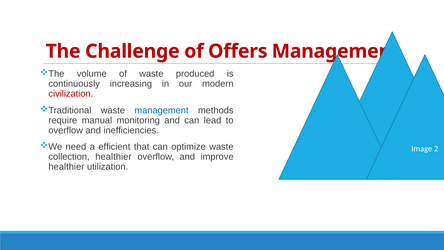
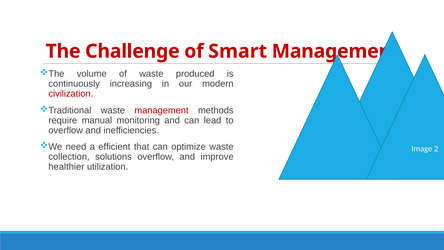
Offers: Offers -> Smart
management at (162, 110) colour: blue -> red
collection healthier: healthier -> solutions
